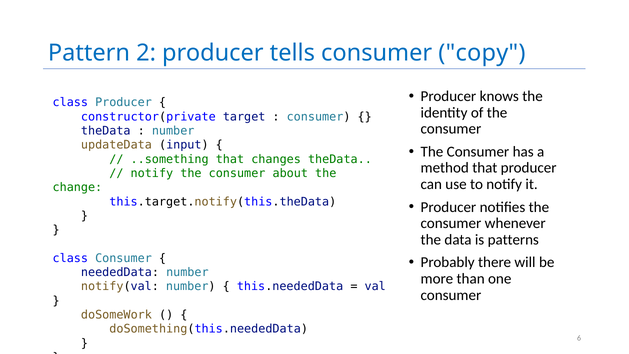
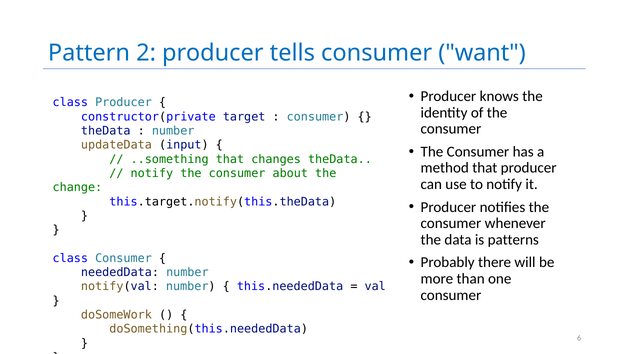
copy: copy -> want
